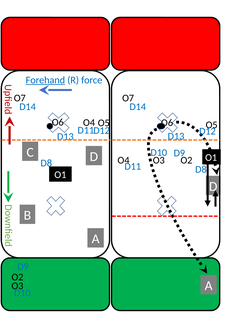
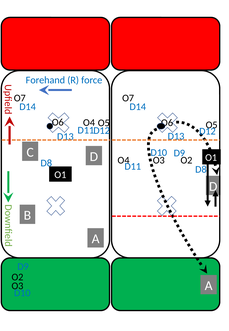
Forehand underline: present -> none
